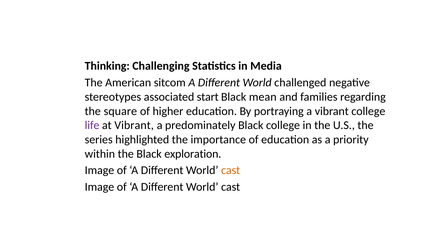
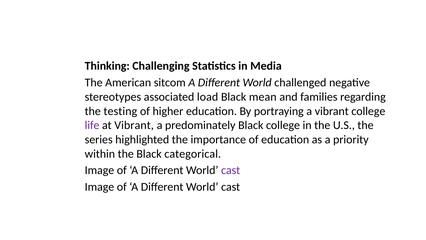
start: start -> load
square: square -> testing
exploration: exploration -> categorical
cast at (231, 170) colour: orange -> purple
